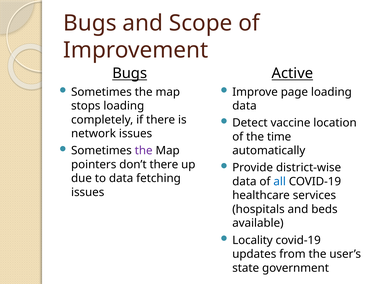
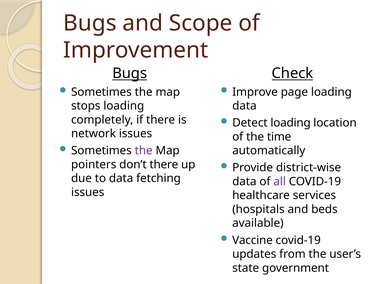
Active: Active -> Check
Detect vaccine: vaccine -> loading
all colour: blue -> purple
Locality: Locality -> Vaccine
